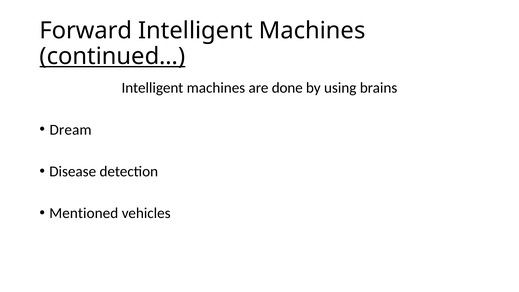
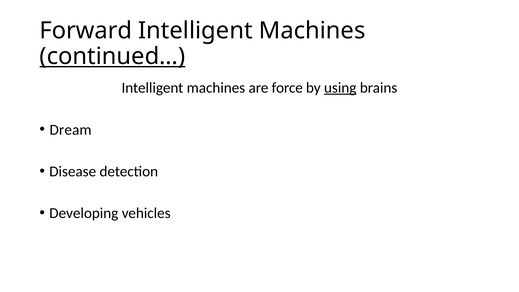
done: done -> force
using underline: none -> present
Mentioned: Mentioned -> Developing
